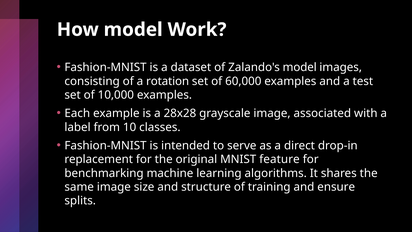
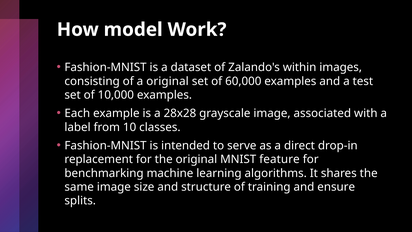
Zalando's model: model -> within
a rotation: rotation -> original
